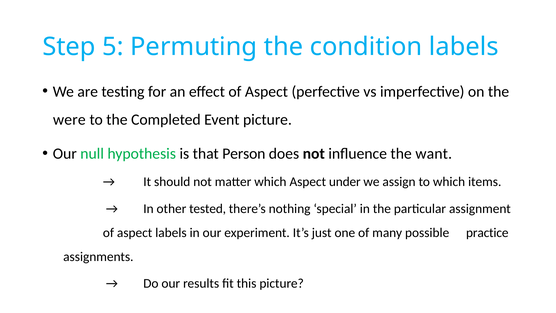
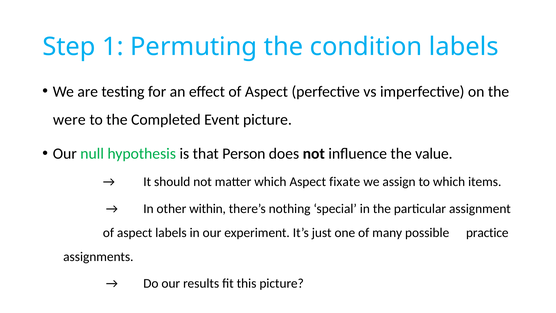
5: 5 -> 1
want: want -> value
under: under -> fixate
tested: tested -> within
